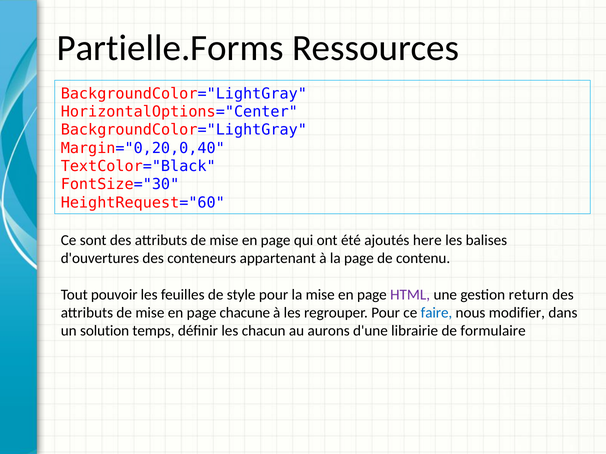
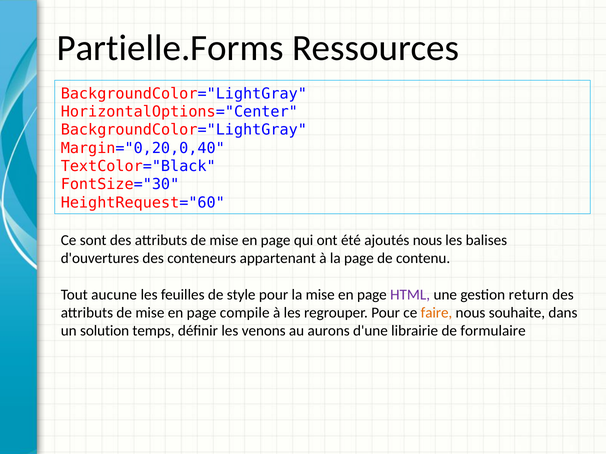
ajoutés here: here -> nous
pouvoir: pouvoir -> aucune
chacune: chacune -> compile
faire colour: blue -> orange
modifier: modifier -> souhaite
chacun: chacun -> venons
